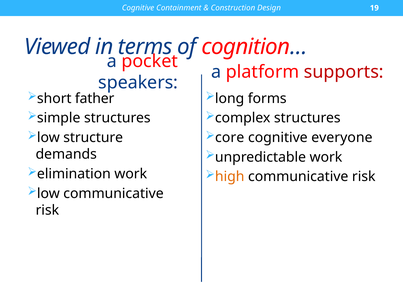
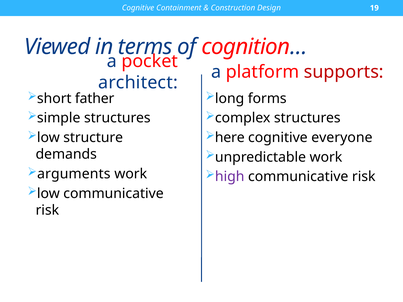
speakers: speakers -> architect
core: core -> here
elimination: elimination -> arguments
high colour: orange -> purple
